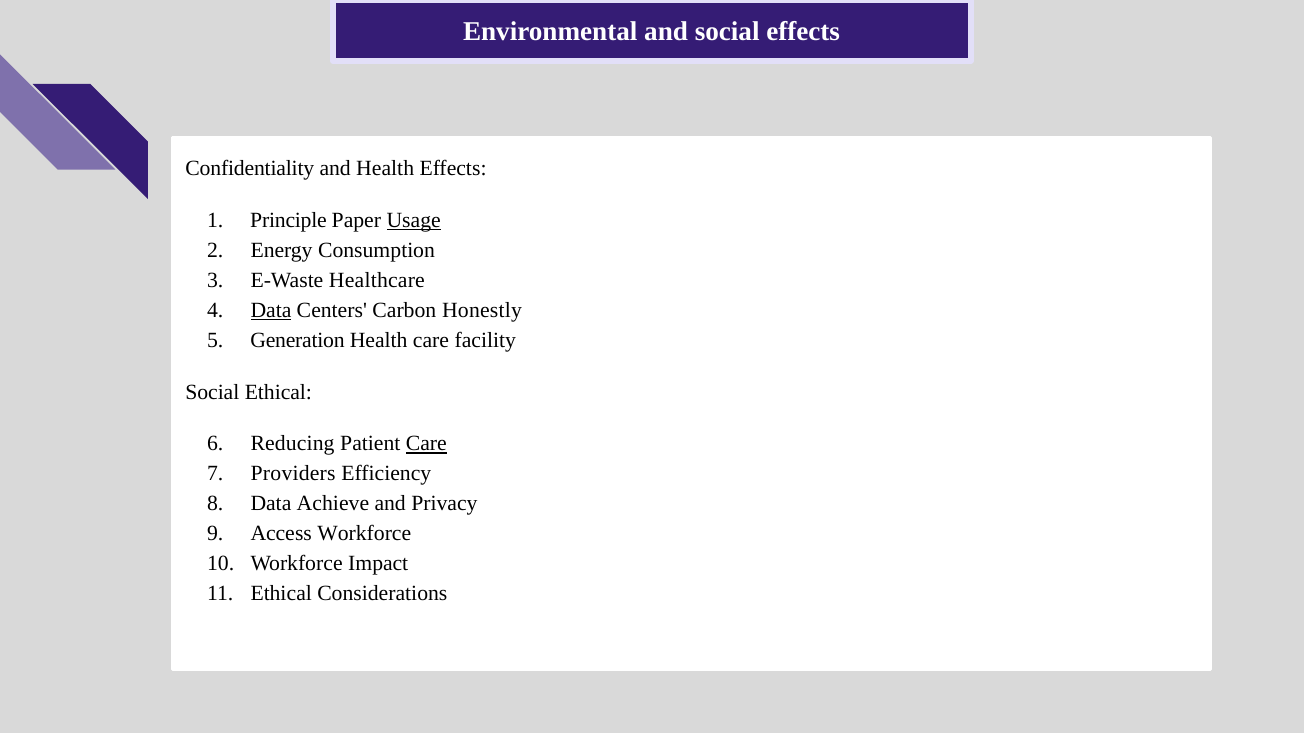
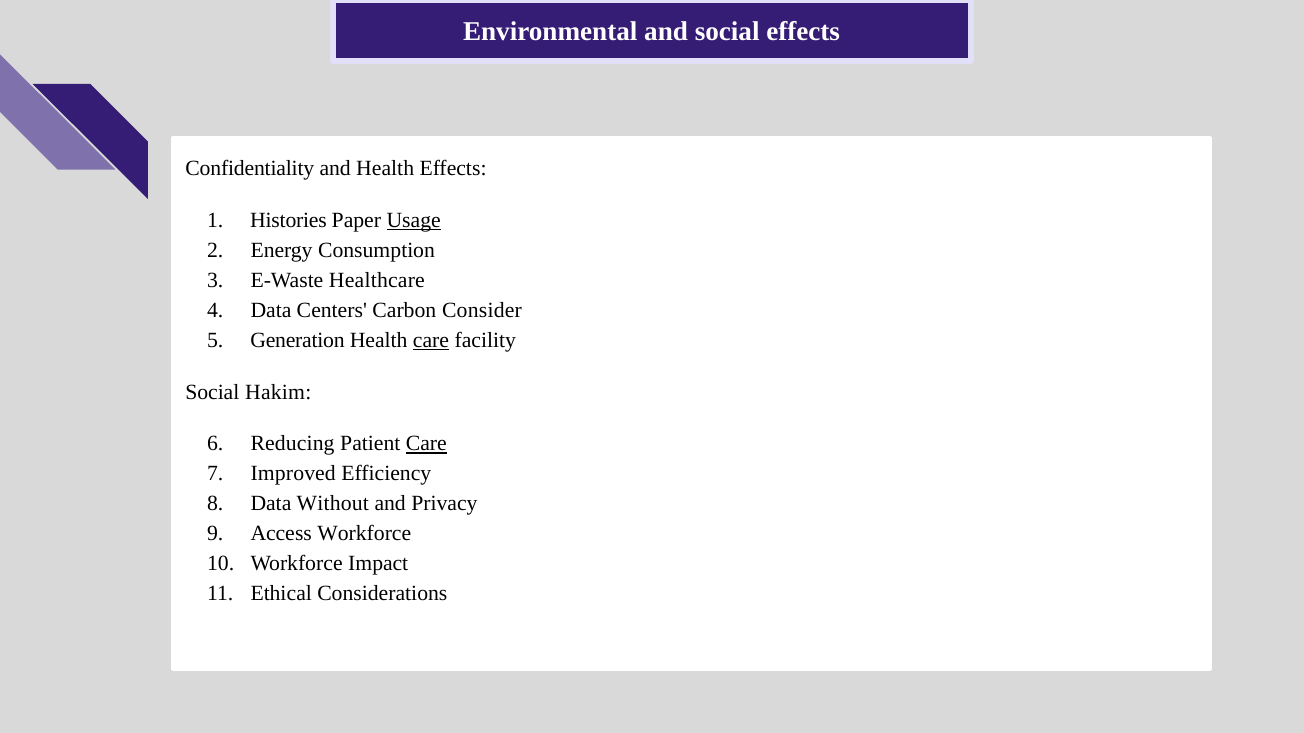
Principle: Principle -> Histories
Data at (271, 310) underline: present -> none
Honestly: Honestly -> Consider
care at (431, 340) underline: none -> present
Social Ethical: Ethical -> Hakim
Providers: Providers -> Improved
Achieve: Achieve -> Without
